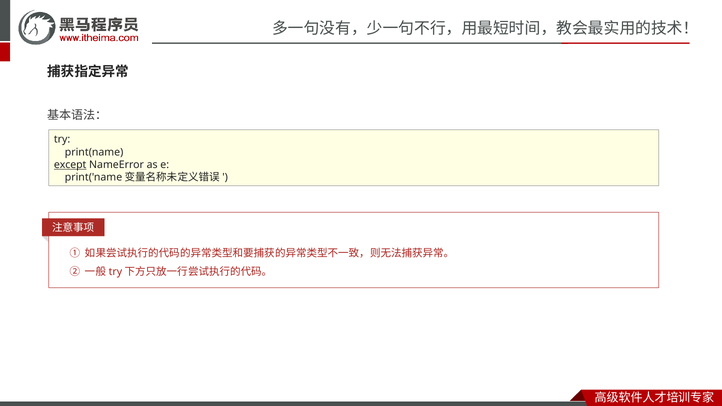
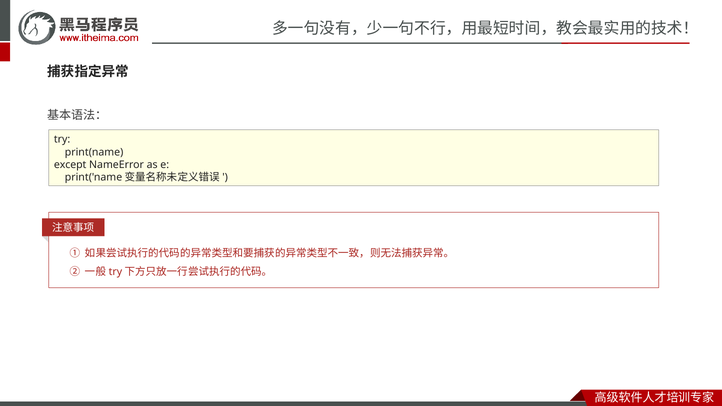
except underline: present -> none
